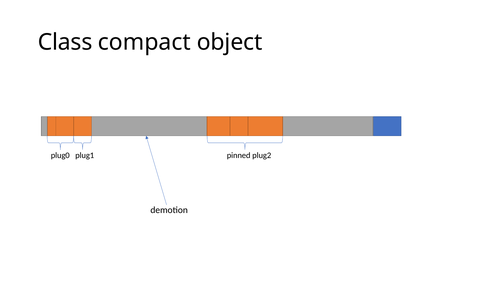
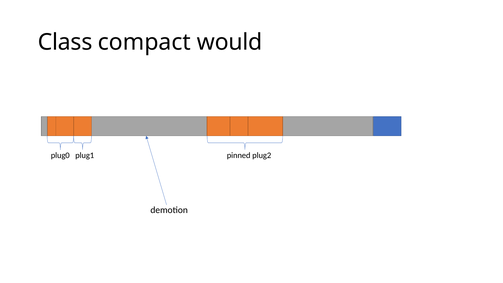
object: object -> would
